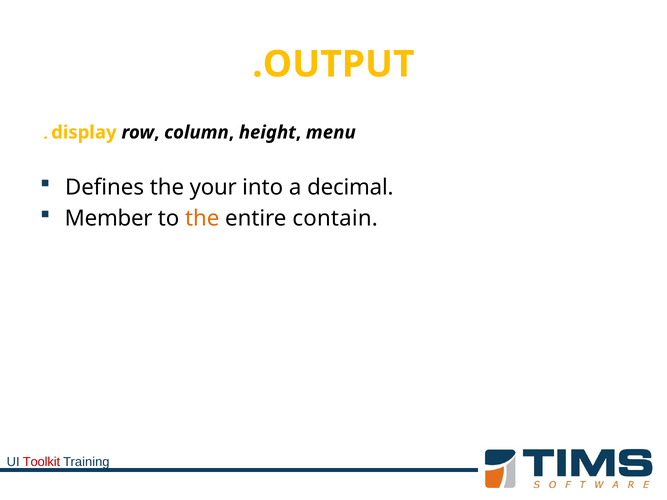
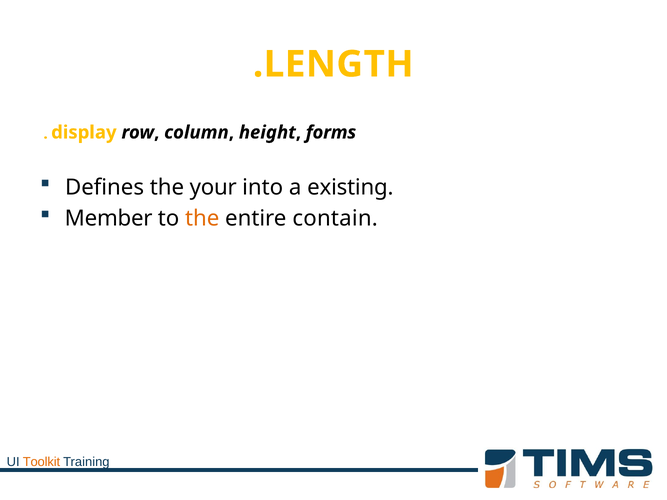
.OUTPUT: .OUTPUT -> .LENGTH
menu: menu -> forms
decimal: decimal -> existing
Toolkit colour: red -> orange
